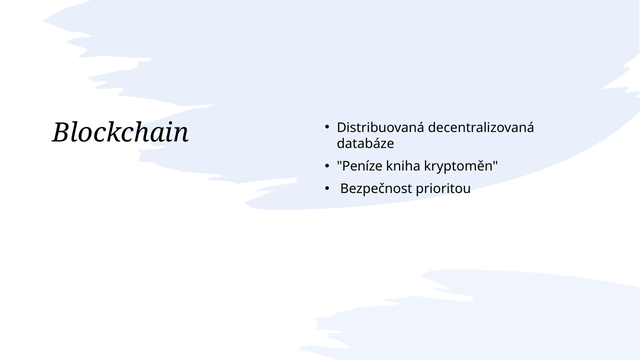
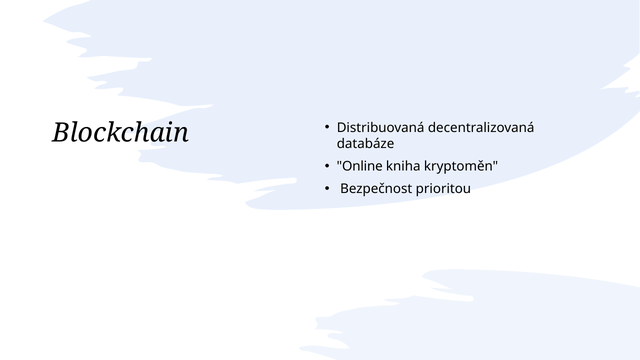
Peníze: Peníze -> Online
